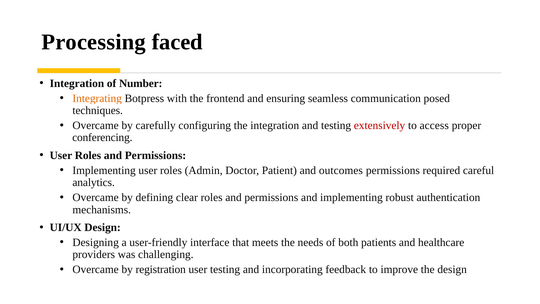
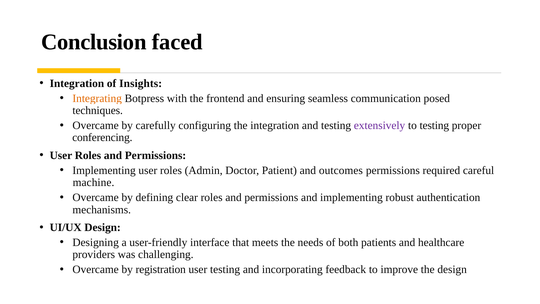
Processing: Processing -> Conclusion
Number: Number -> Insights
extensively colour: red -> purple
to access: access -> testing
analytics: analytics -> machine
